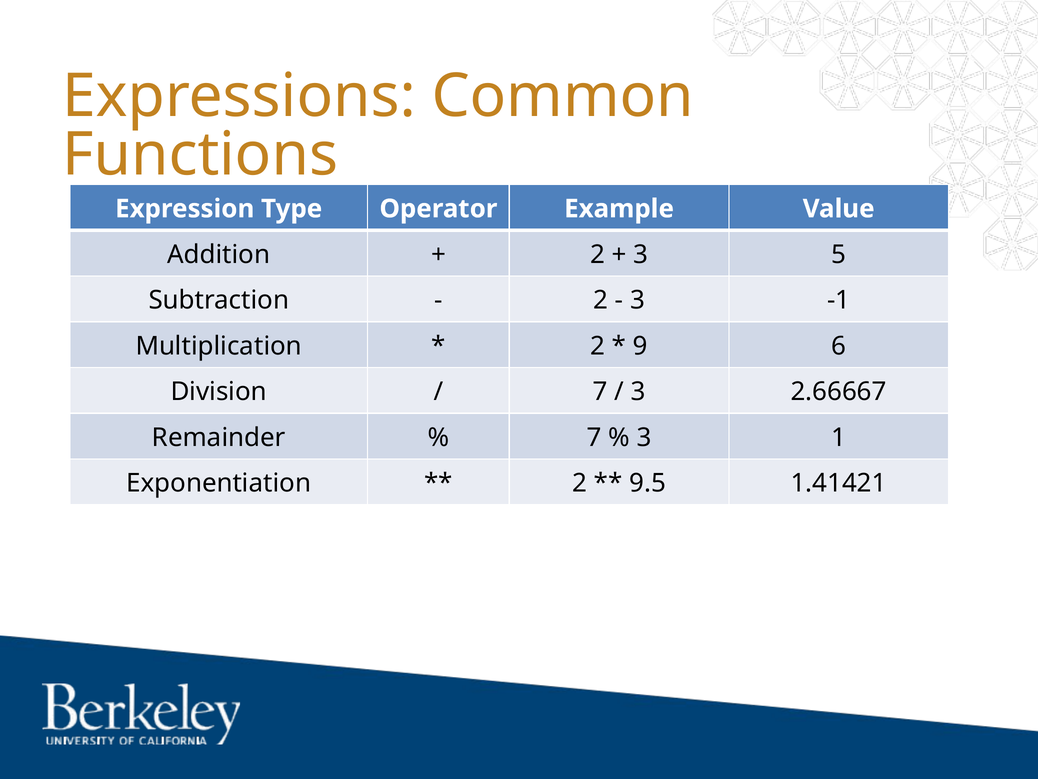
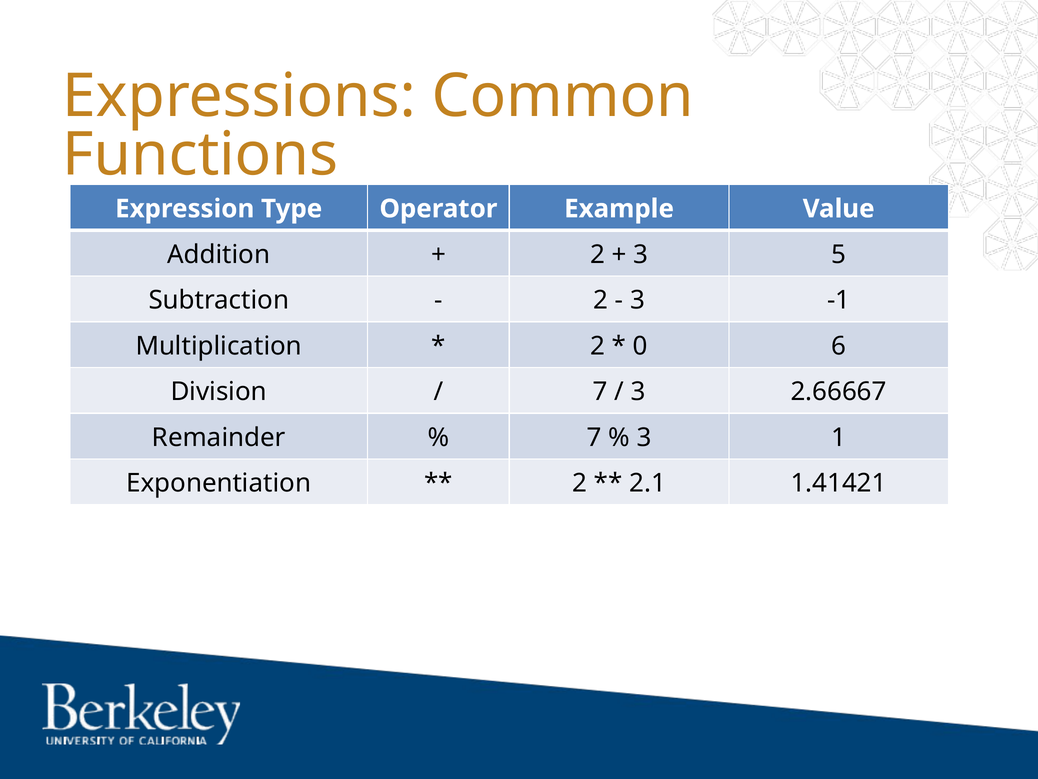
9: 9 -> 0
9.5: 9.5 -> 2.1
